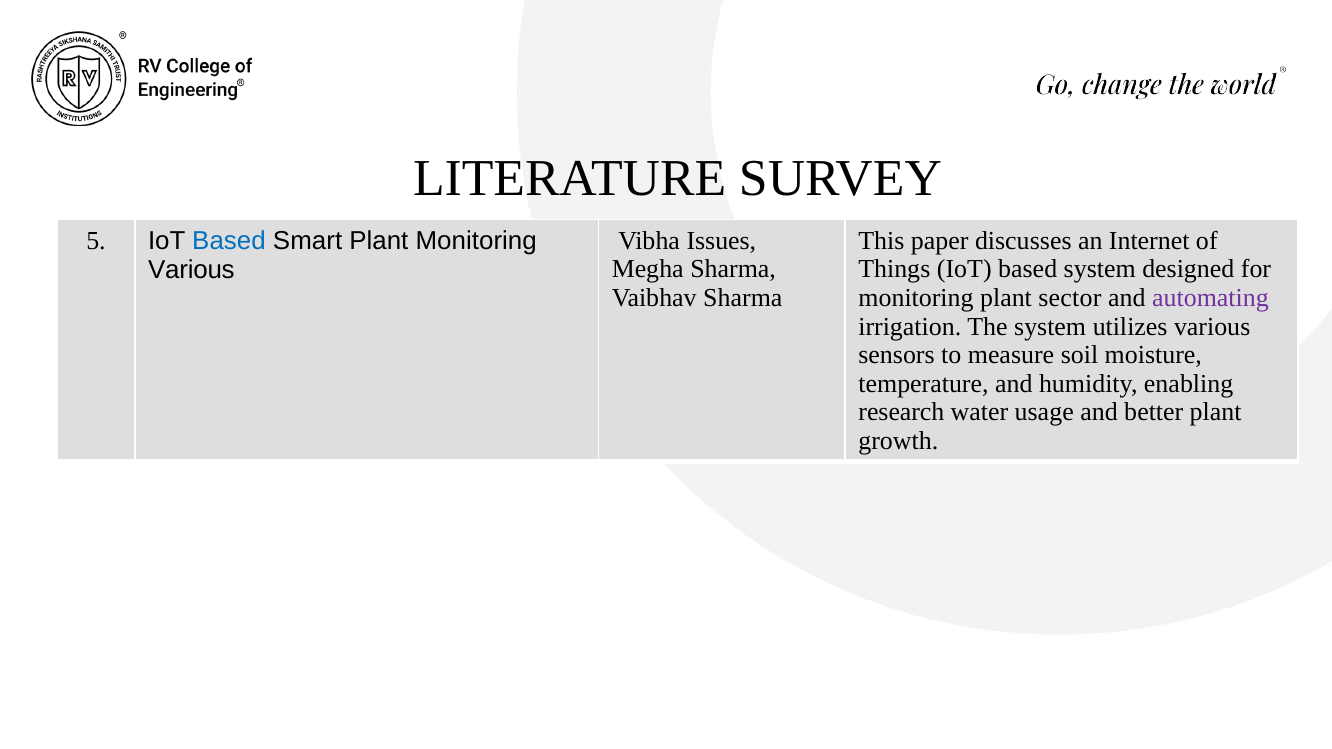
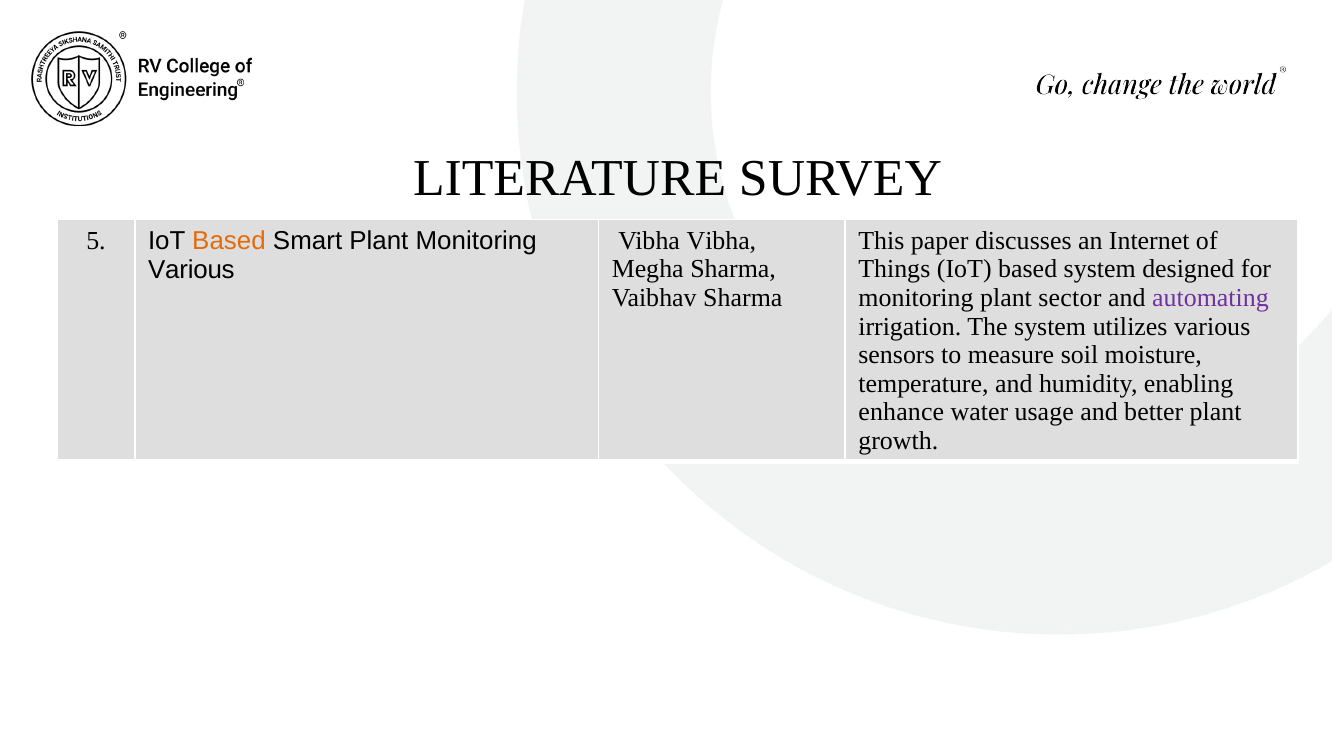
Based at (229, 241) colour: blue -> orange
Vibha Issues: Issues -> Vibha
research: research -> enhance
